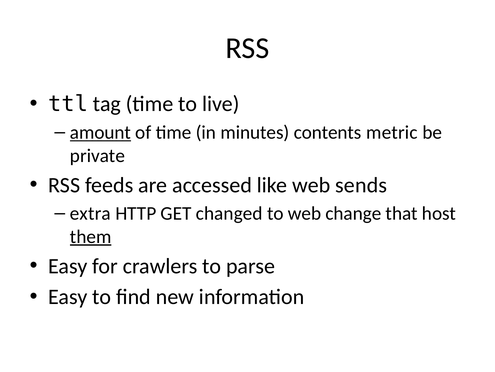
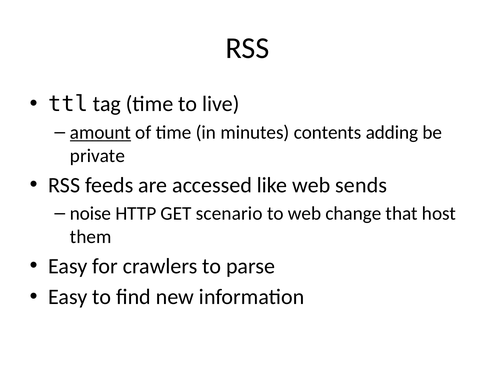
metric: metric -> adding
extra: extra -> noise
changed: changed -> scenario
them underline: present -> none
